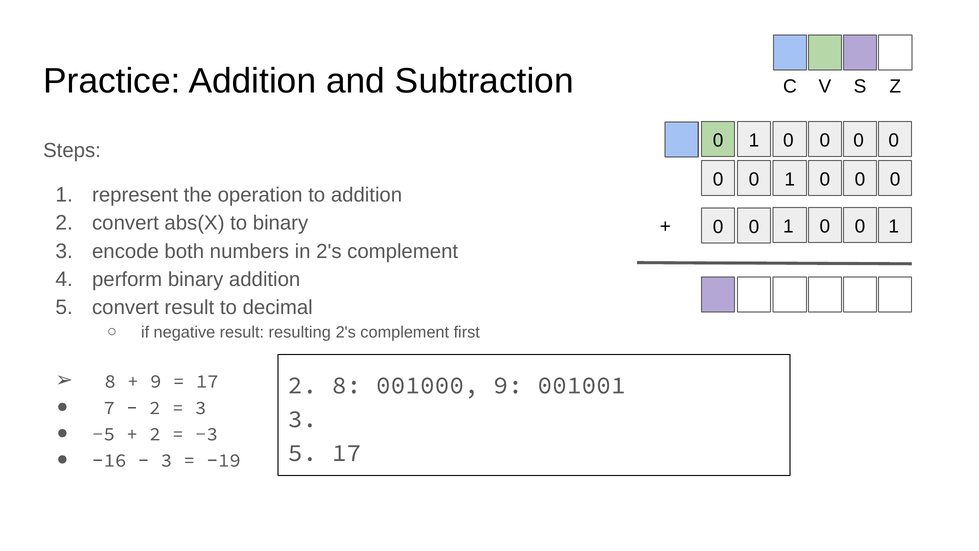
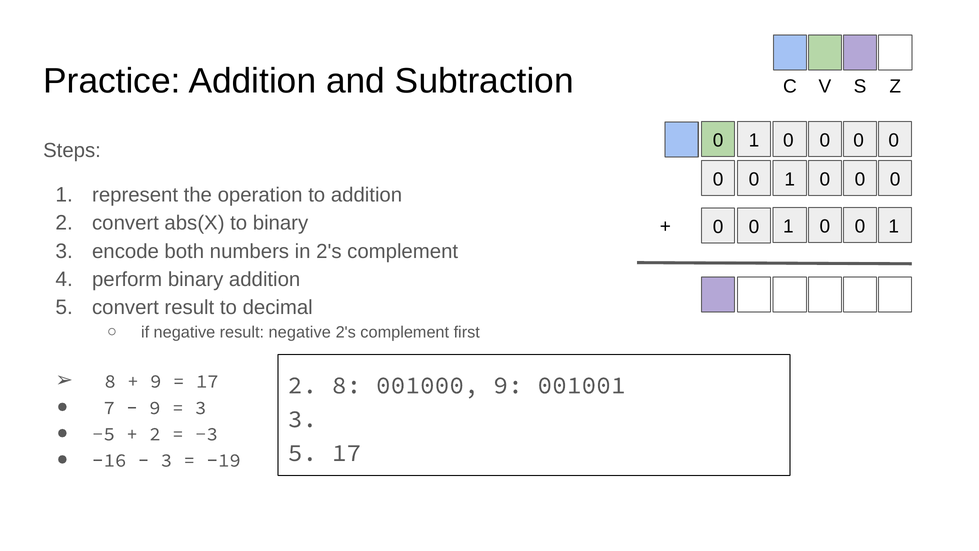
result resulting: resulting -> negative
2 at (155, 408): 2 -> 9
